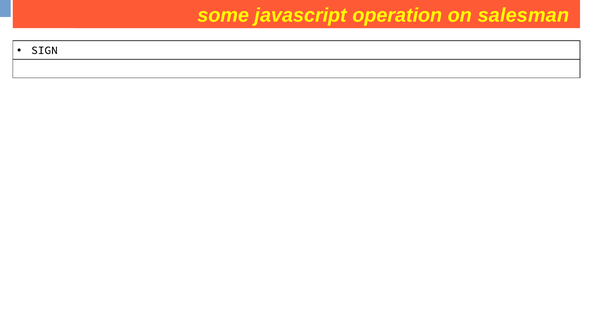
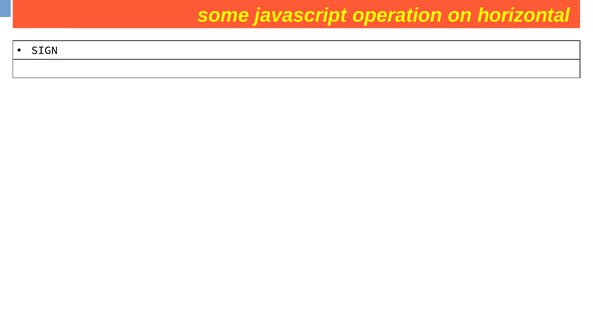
salesman: salesman -> horizontal
